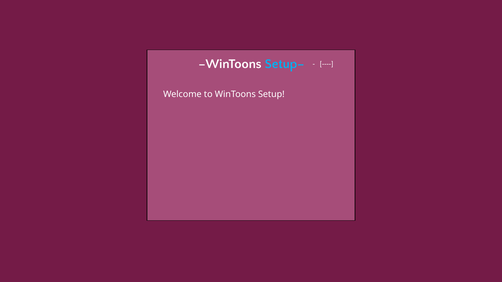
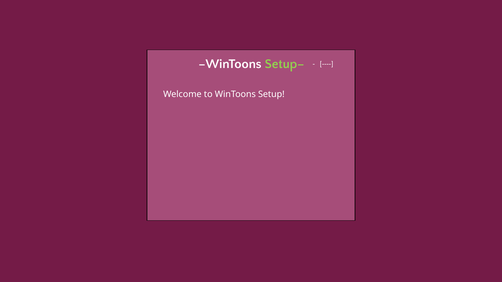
Setup– colour: light blue -> light green
